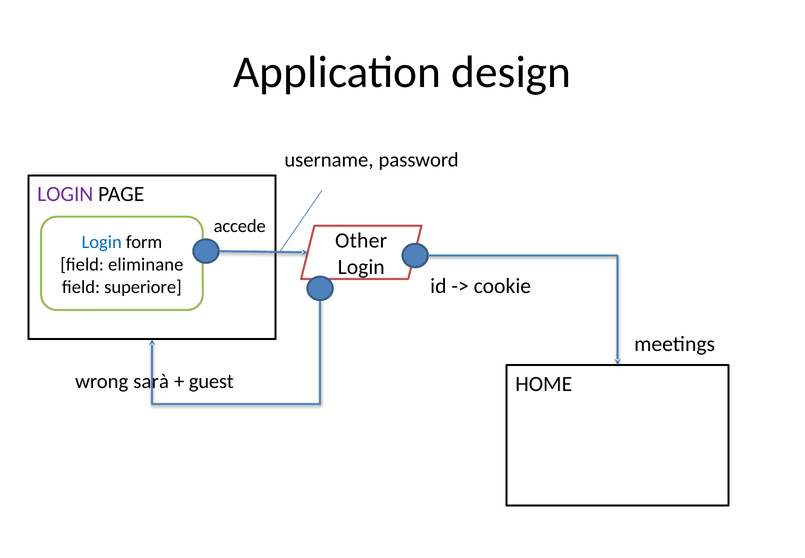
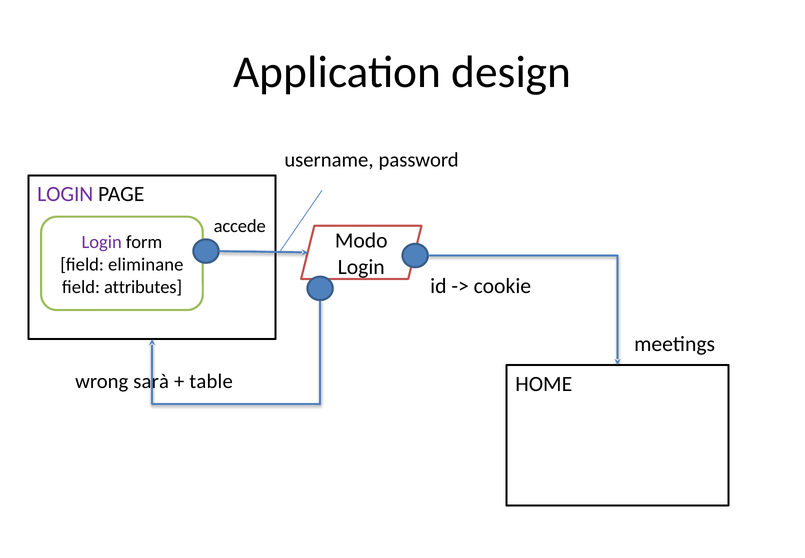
Other: Other -> Modo
Login at (102, 242) colour: blue -> purple
superiore: superiore -> attributes
guest: guest -> table
